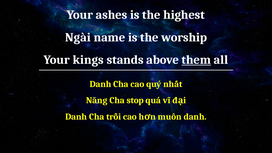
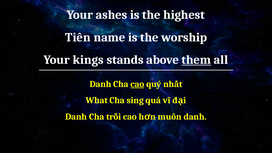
Ngài: Ngài -> Tiến
cao at (137, 84) underline: none -> present
Năng: Năng -> What
stop: stop -> sing
